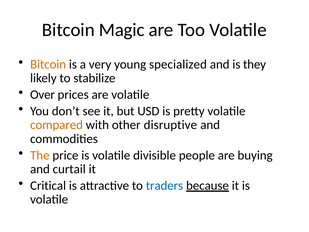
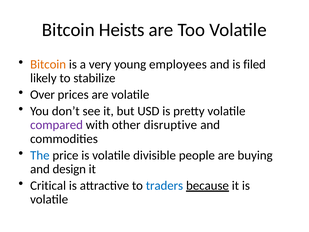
Magic: Magic -> Heists
specialized: specialized -> employees
they: they -> filed
compared colour: orange -> purple
The colour: orange -> blue
curtail: curtail -> design
